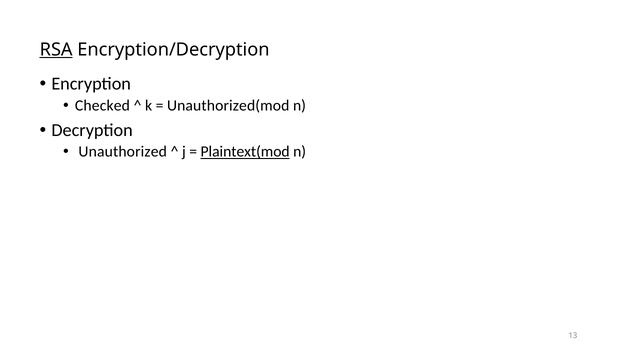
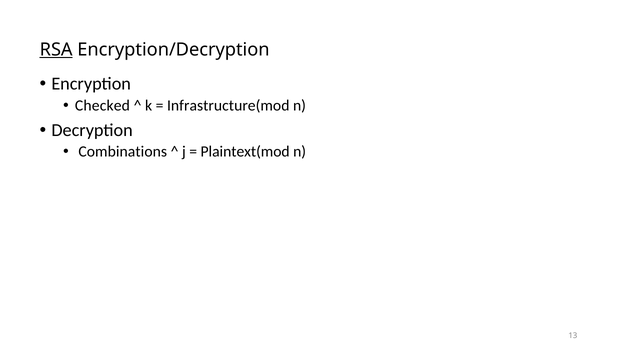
Unauthorized(mod: Unauthorized(mod -> Infrastructure(mod
Unauthorized: Unauthorized -> Combinations
Plaintext(mod underline: present -> none
